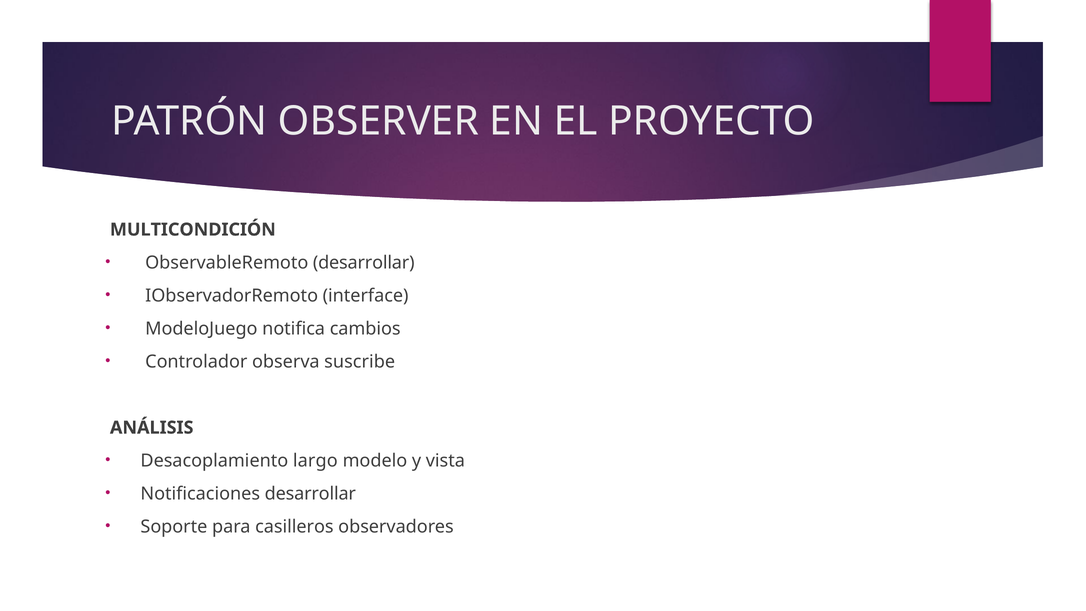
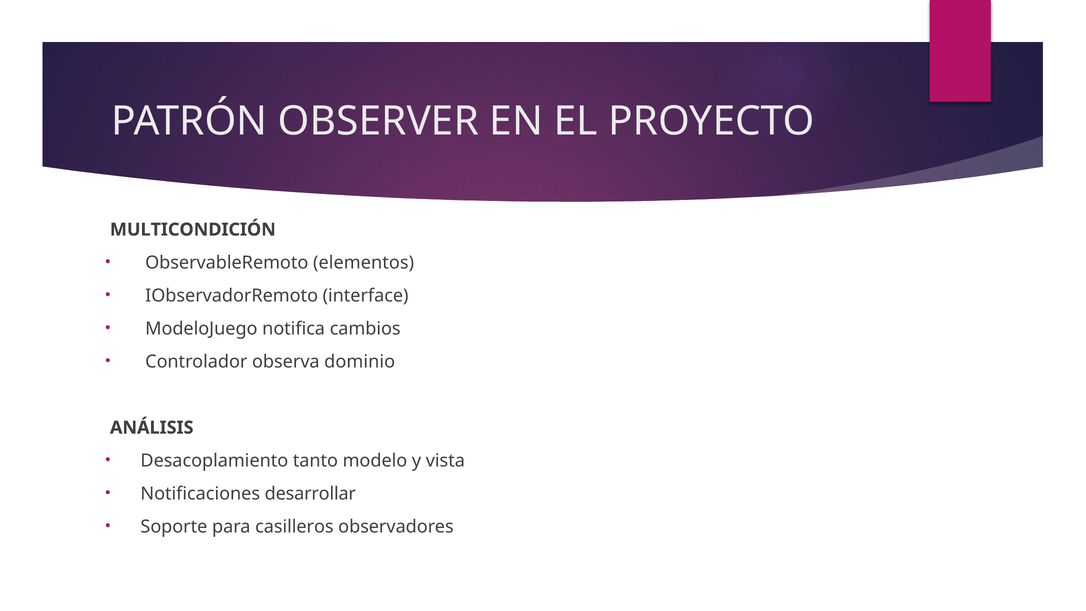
ObservableRemoto desarrollar: desarrollar -> elementos
suscribe: suscribe -> dominio
largo: largo -> tanto
